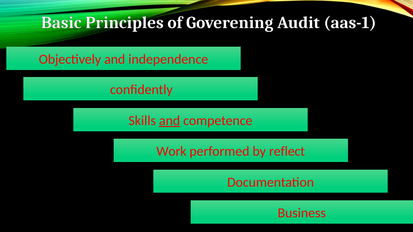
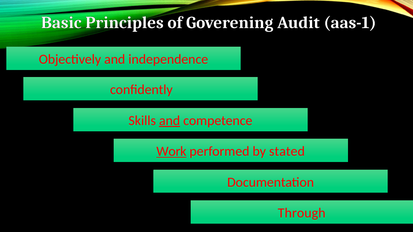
Work underline: none -> present
reflect: reflect -> stated
Business: Business -> Through
